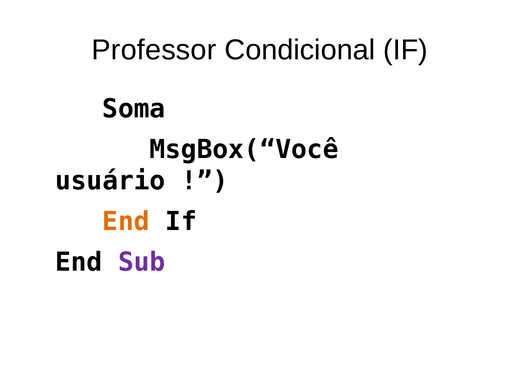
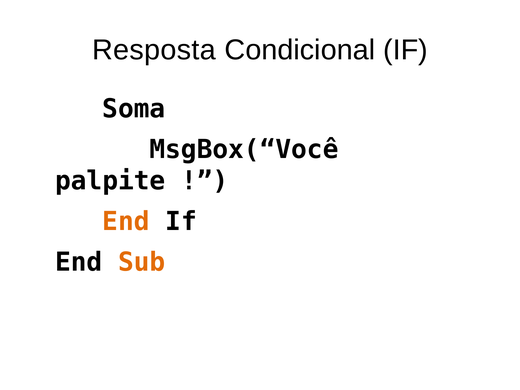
Professor: Professor -> Resposta
usuário: usuário -> palpite
Sub colour: purple -> orange
